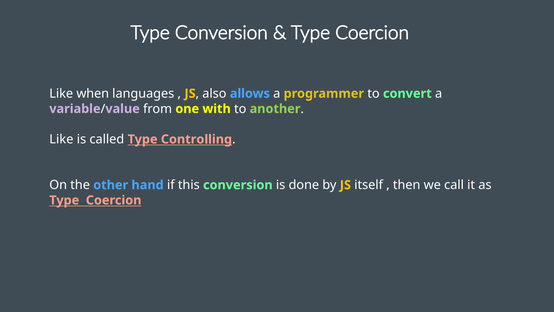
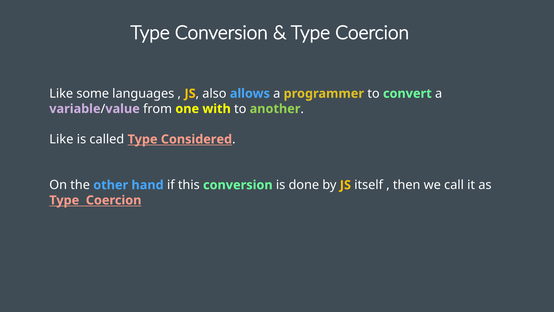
when: when -> some
Controlling: Controlling -> Considered
